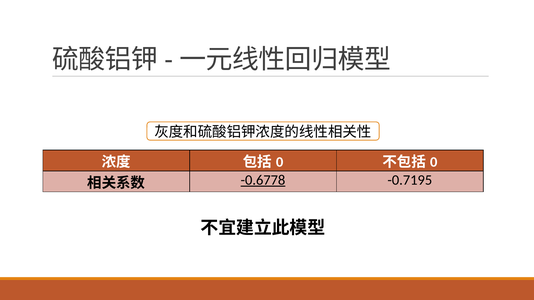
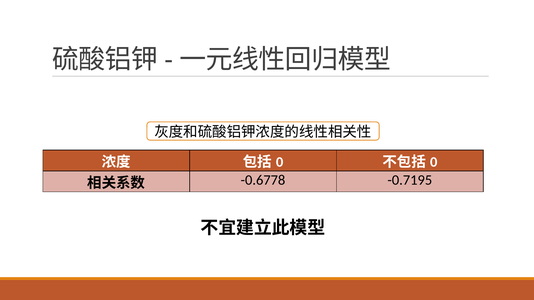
-0.6778 underline: present -> none
